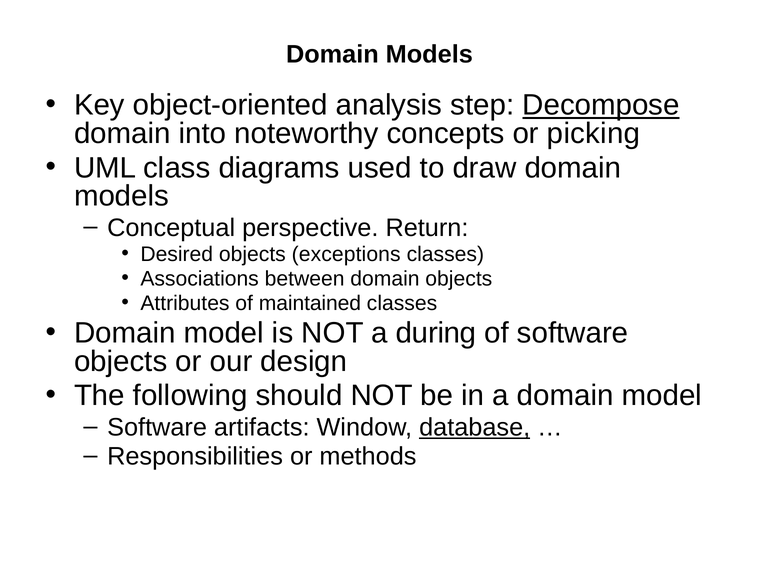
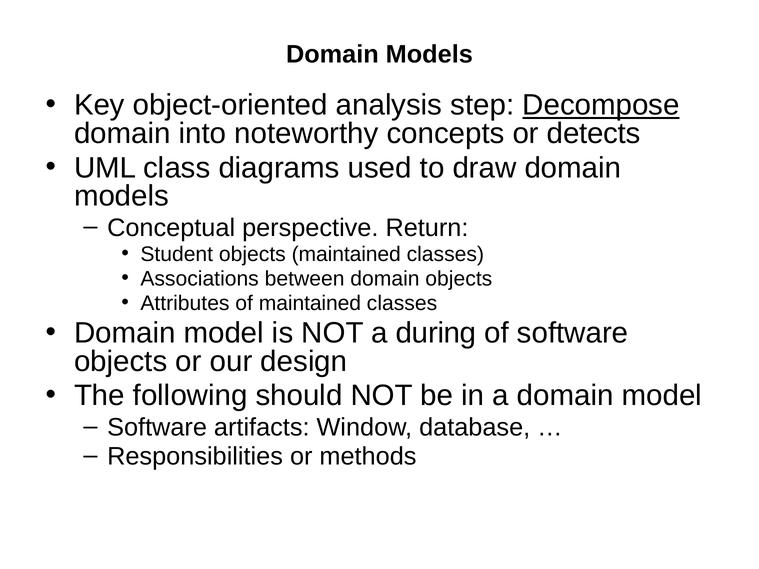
picking: picking -> detects
Desired: Desired -> Student
objects exceptions: exceptions -> maintained
database underline: present -> none
